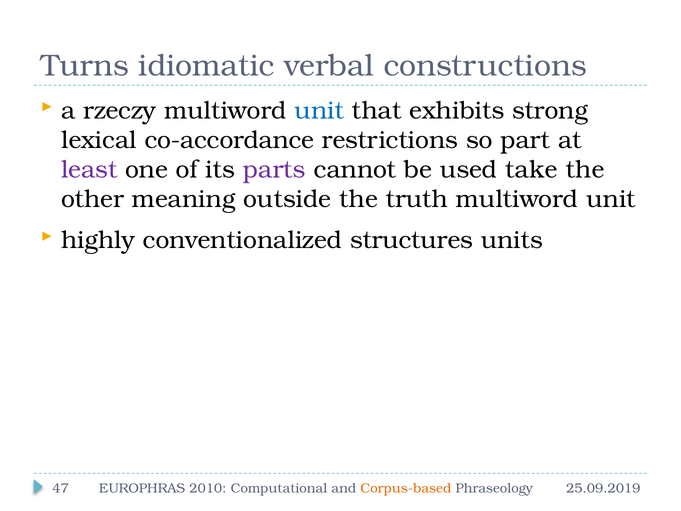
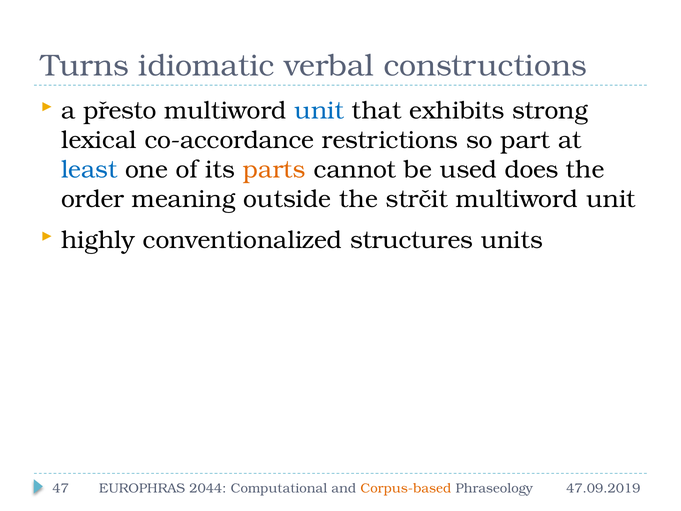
rzeczy: rzeczy -> přesto
least colour: purple -> blue
parts colour: purple -> orange
take: take -> does
other: other -> order
truth: truth -> strčit
2010: 2010 -> 2044
25.09.2019: 25.09.2019 -> 47.09.2019
